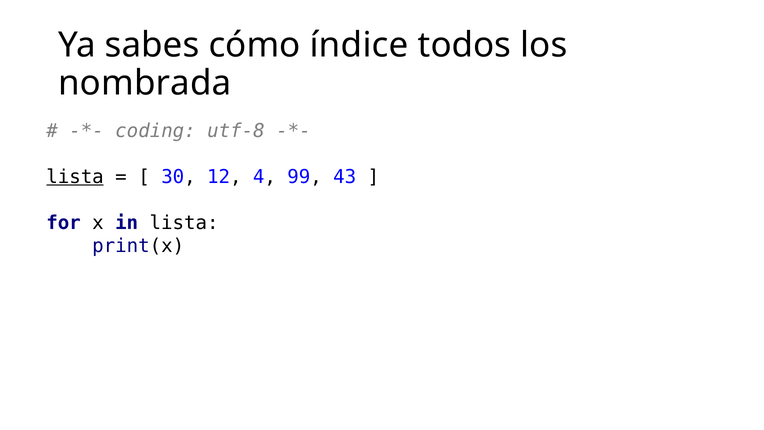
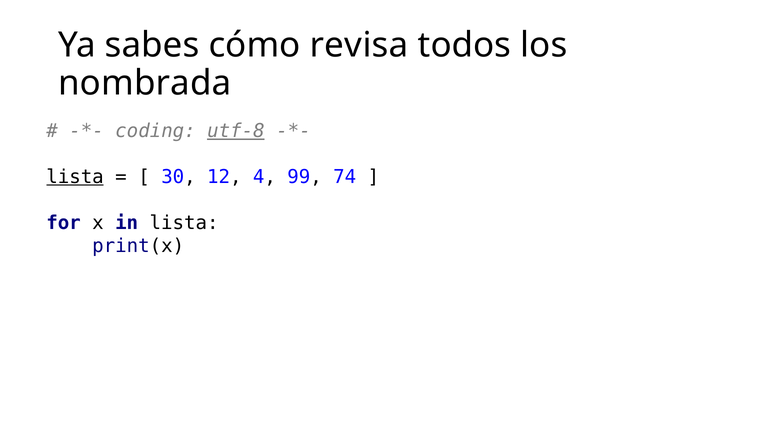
índice: índice -> revisa
utf-8 underline: none -> present
43: 43 -> 74
